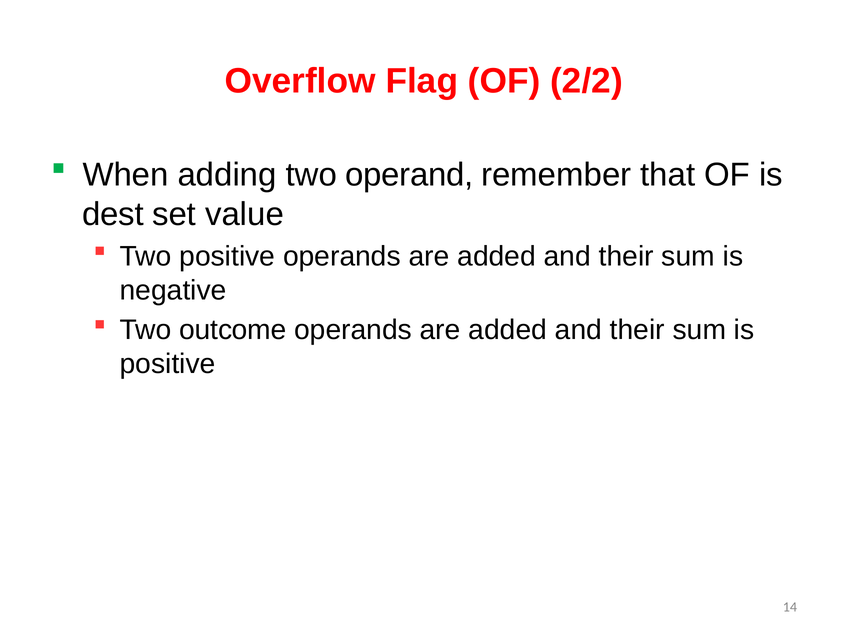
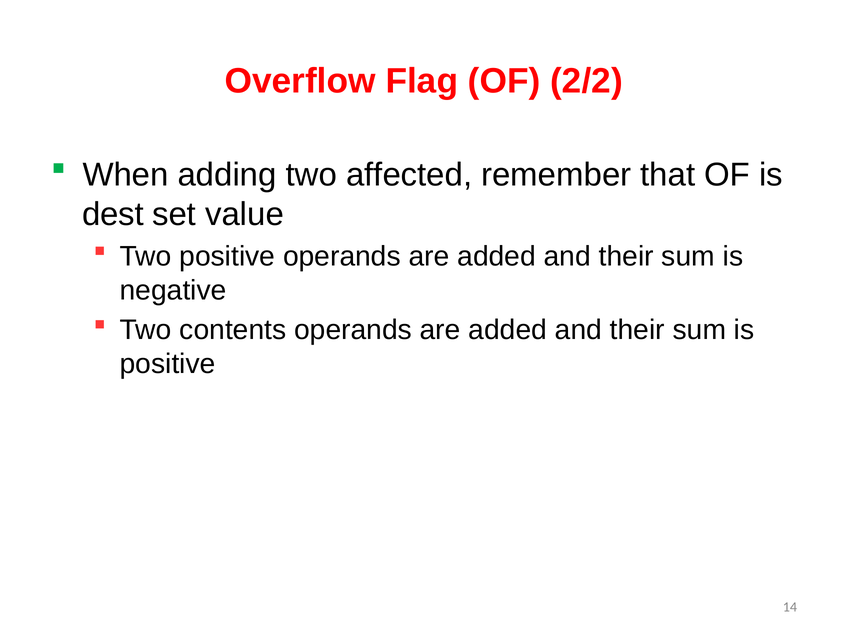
operand: operand -> affected
outcome: outcome -> contents
